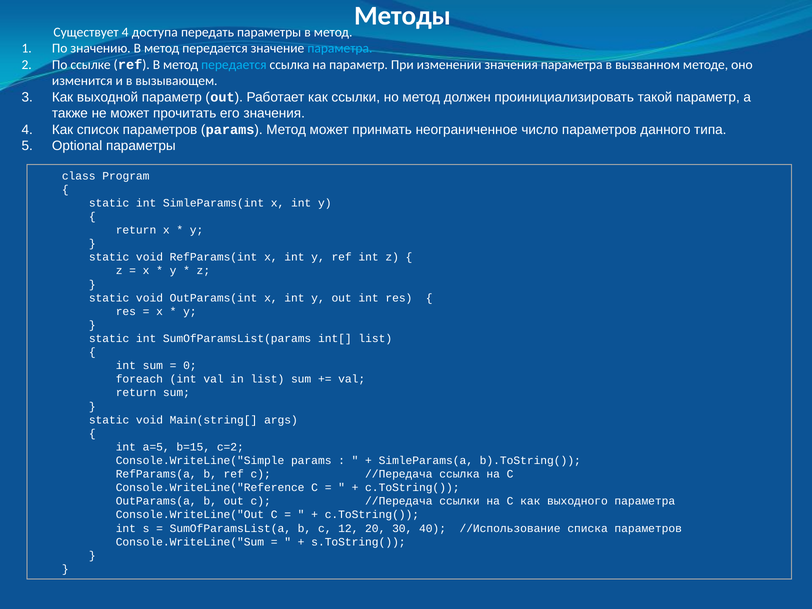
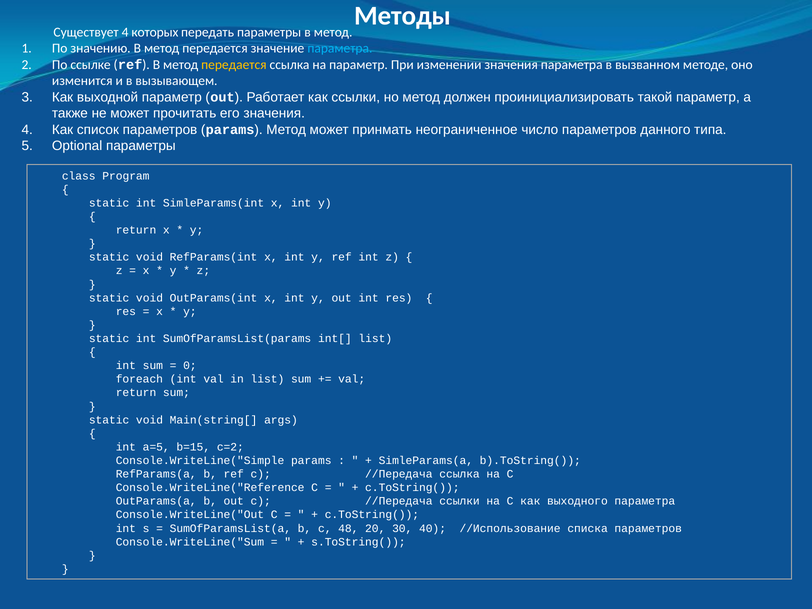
доступа: доступа -> которых
передается at (234, 65) colour: light blue -> yellow
12: 12 -> 48
